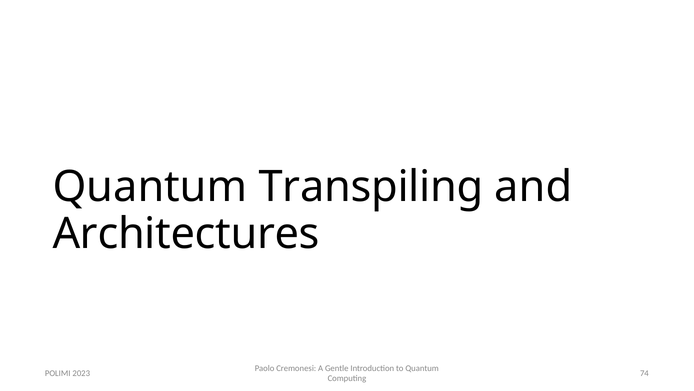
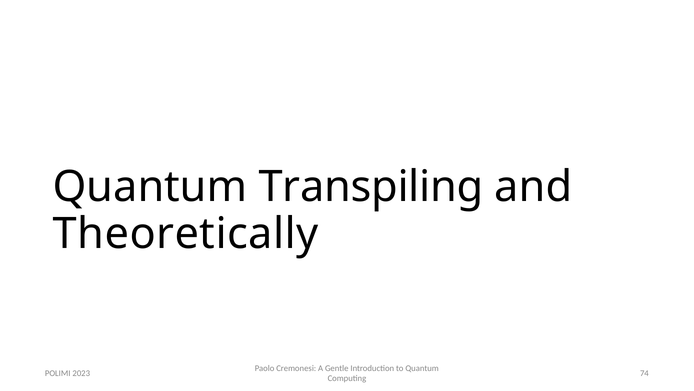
Architectures: Architectures -> Theoretically
